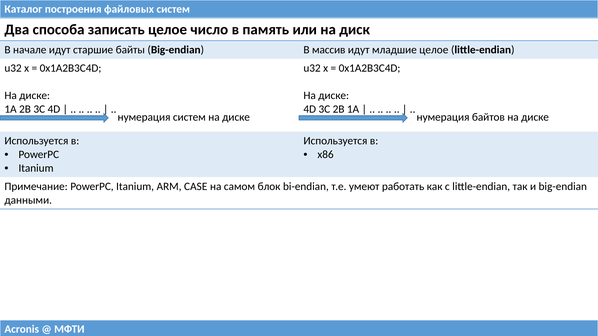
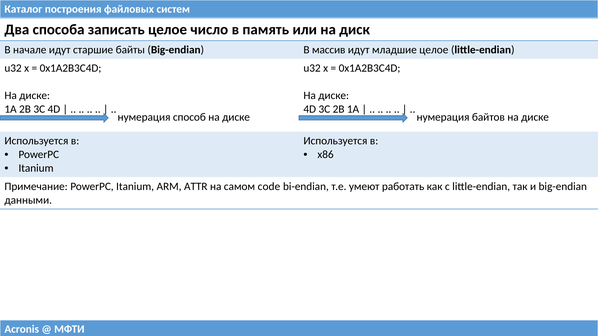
нумерация систем: систем -> способ
CASE: CASE -> ATTR
блок: блок -> code
